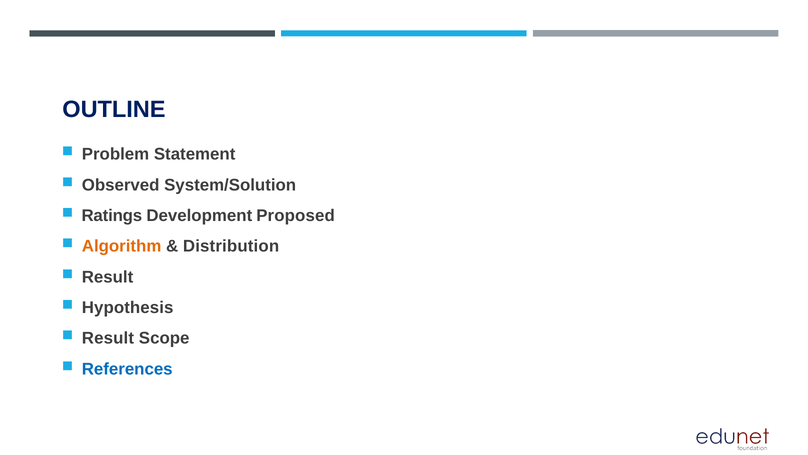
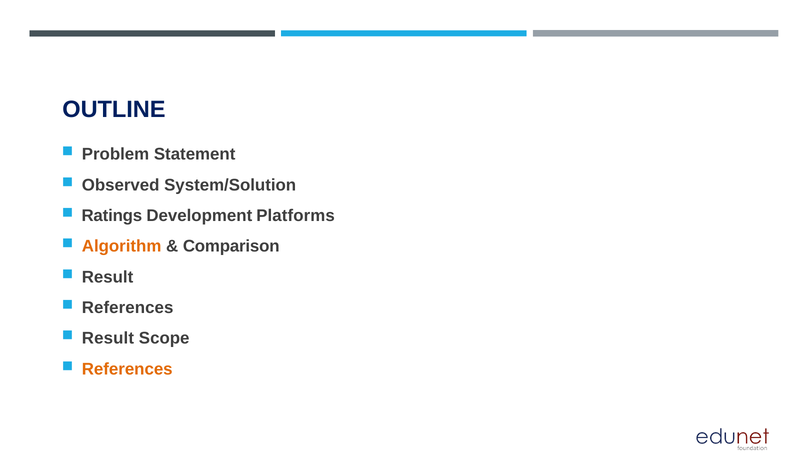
Proposed: Proposed -> Platforms
Distribution: Distribution -> Comparison
Hypothesis at (128, 307): Hypothesis -> References
References at (127, 369) colour: blue -> orange
